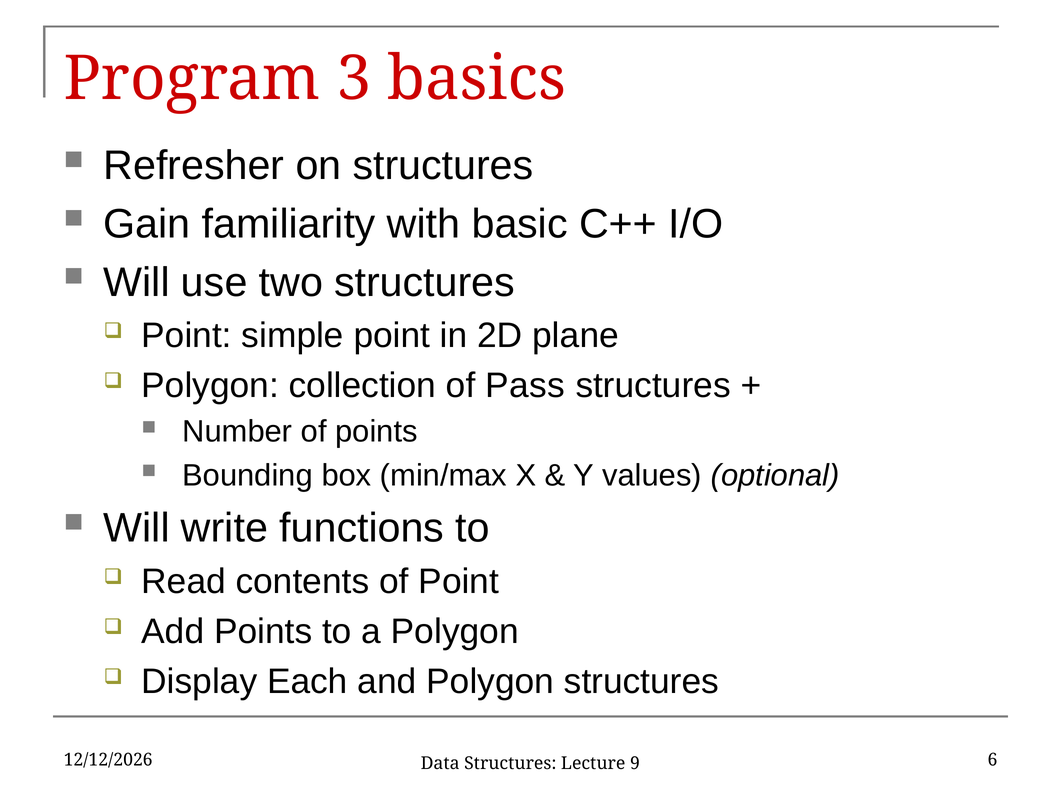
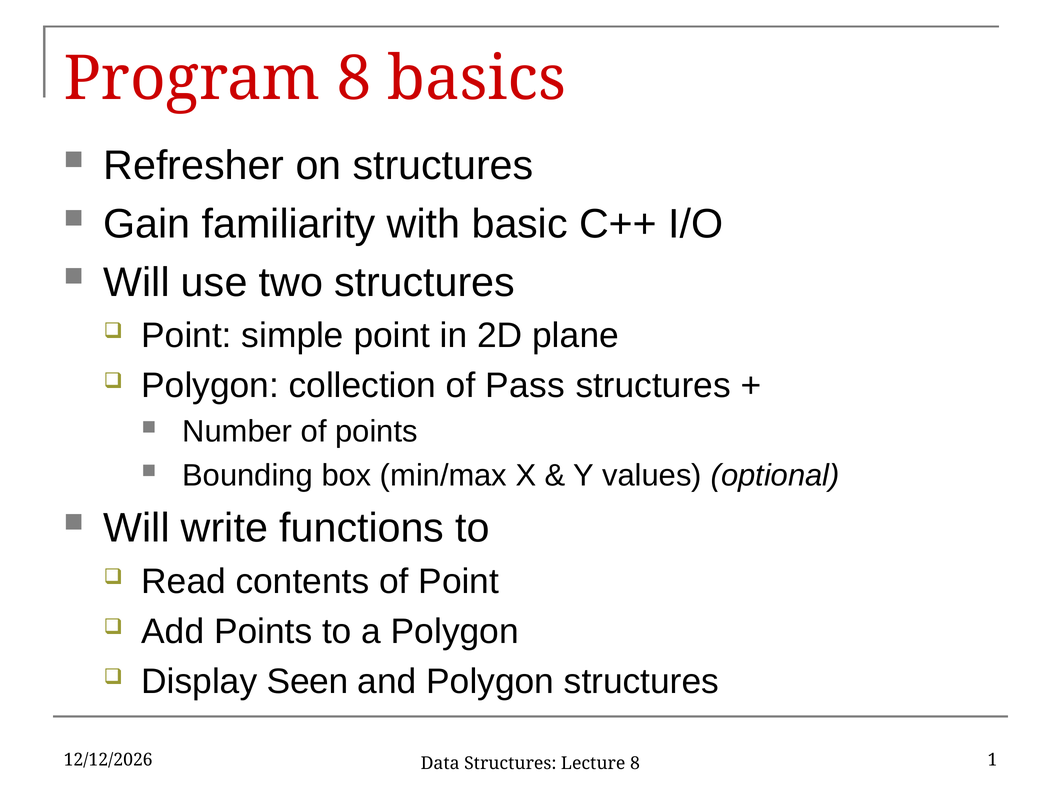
Program 3: 3 -> 8
Each: Each -> Seen
6: 6 -> 1
Lecture 9: 9 -> 8
